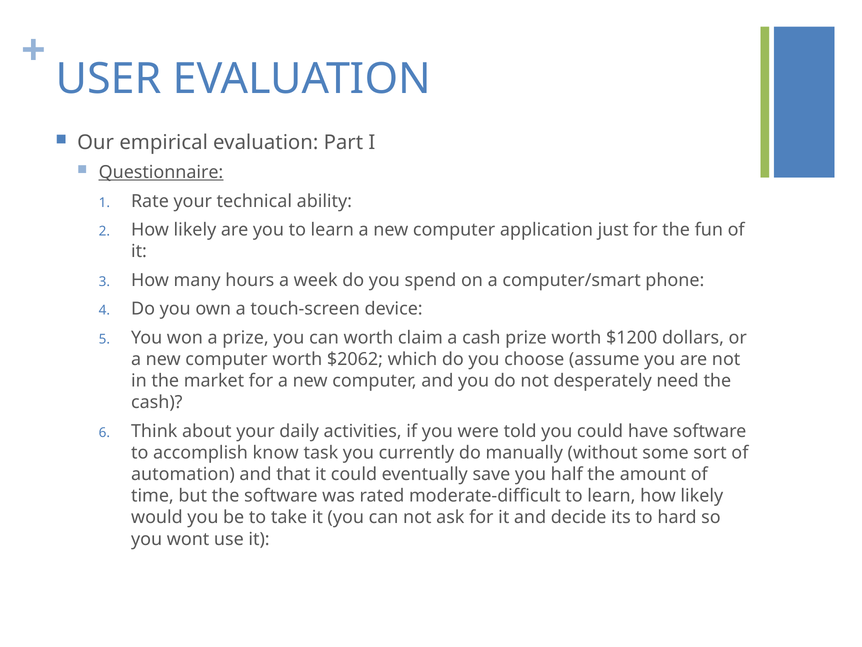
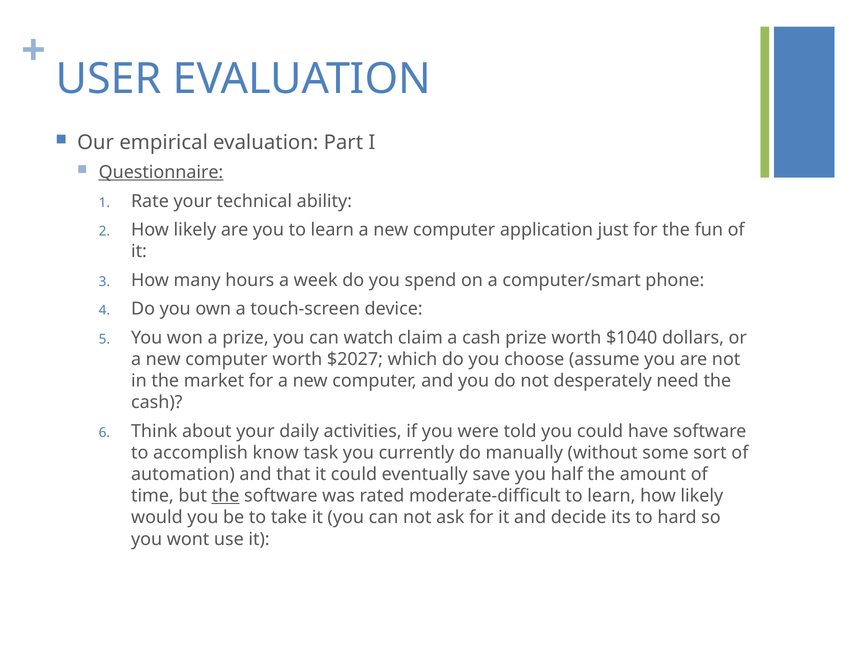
can worth: worth -> watch
$1200: $1200 -> $1040
$2062: $2062 -> $2027
the at (226, 496) underline: none -> present
